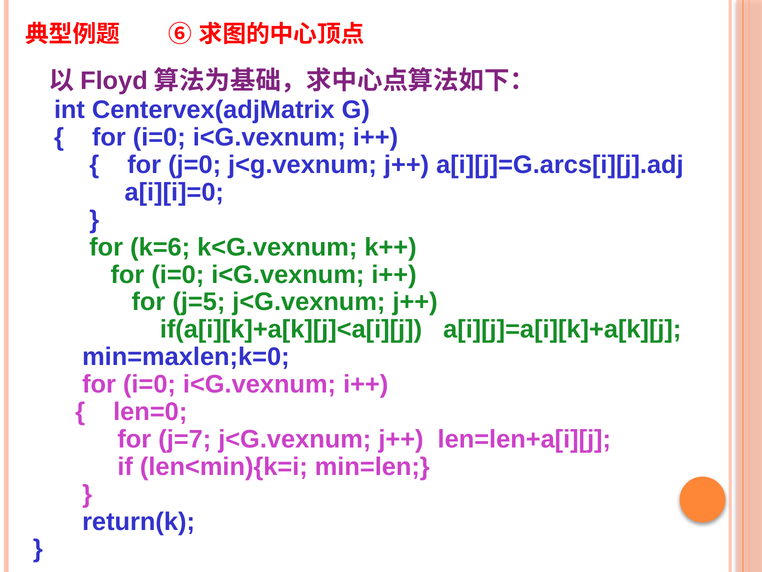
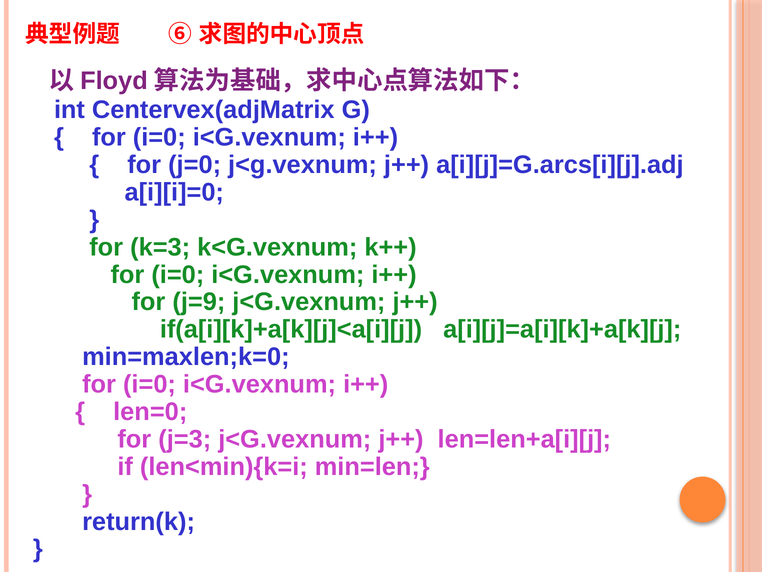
k=6: k=6 -> k=3
j=5: j=5 -> j=9
j=7: j=7 -> j=3
